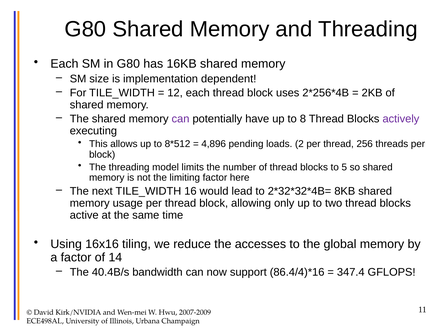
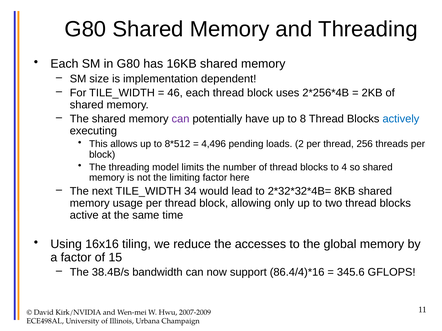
12: 12 -> 46
actively colour: purple -> blue
4,896: 4,896 -> 4,496
5: 5 -> 4
16: 16 -> 34
14: 14 -> 15
40.4B/s: 40.4B/s -> 38.4B/s
347.4: 347.4 -> 345.6
